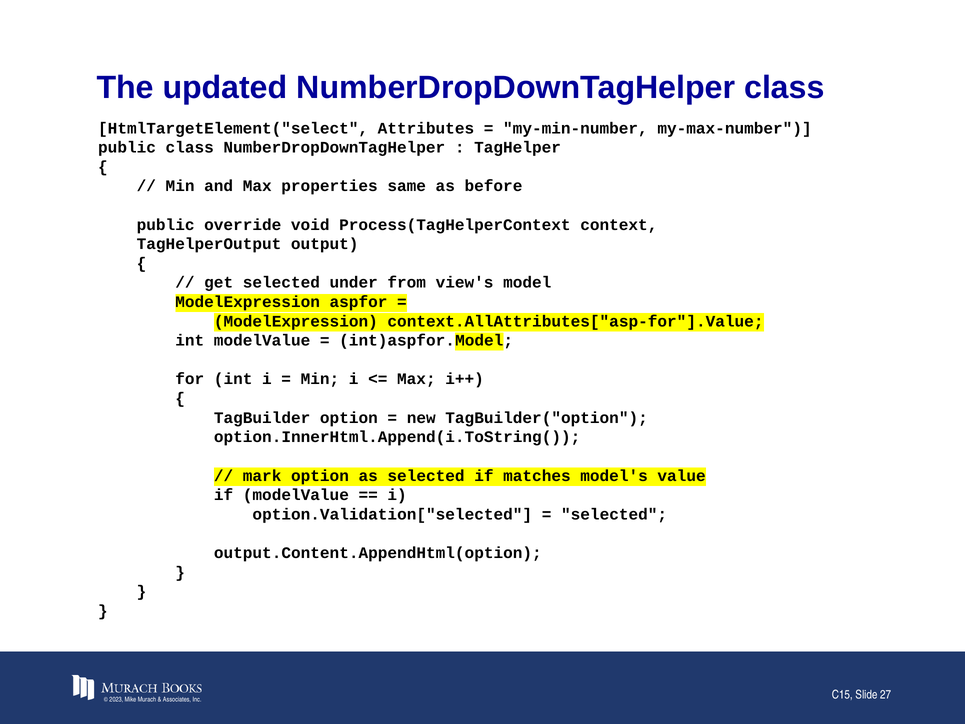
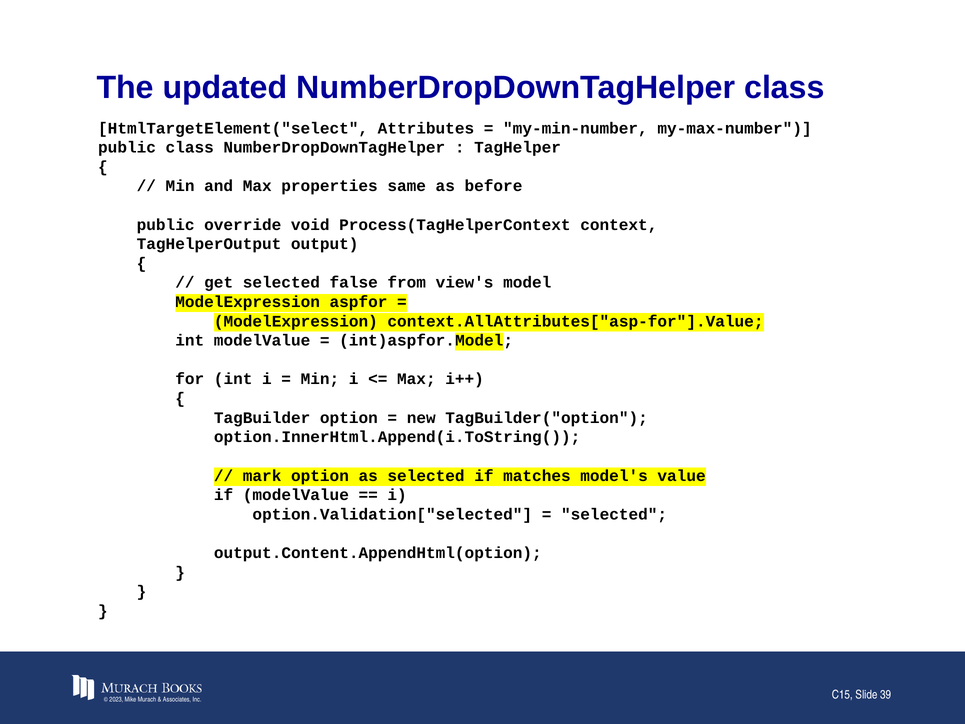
under: under -> false
27: 27 -> 39
